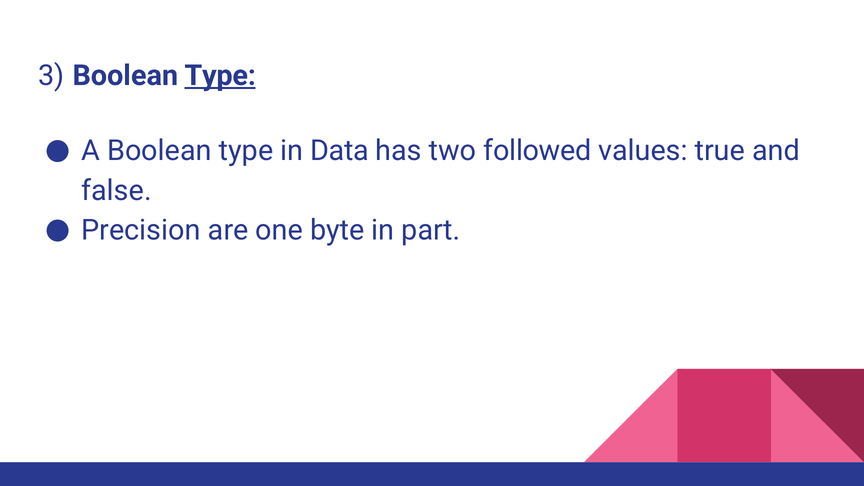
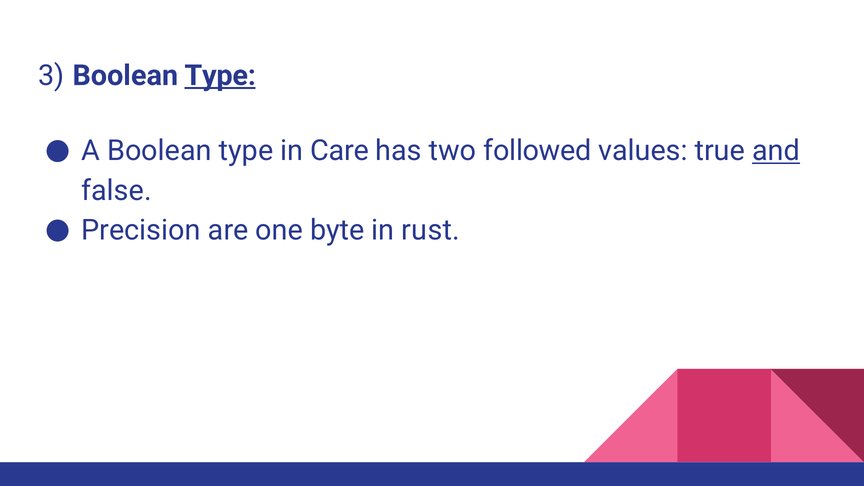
Data: Data -> Care
and underline: none -> present
part: part -> rust
